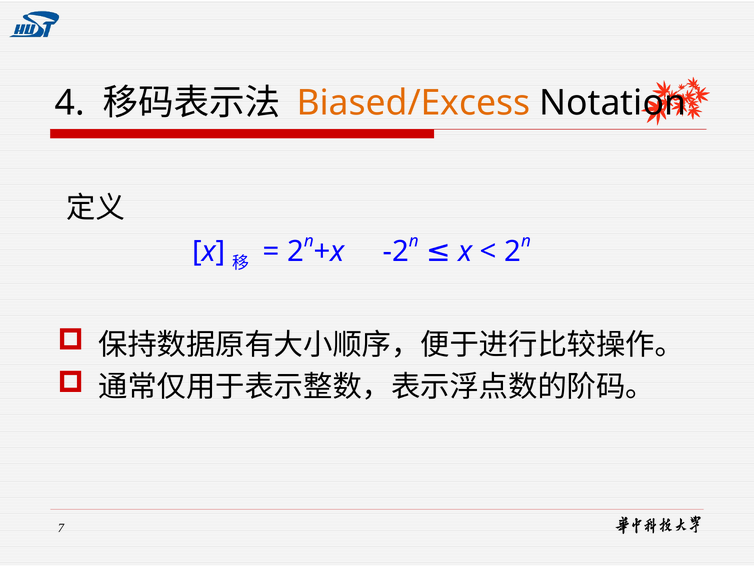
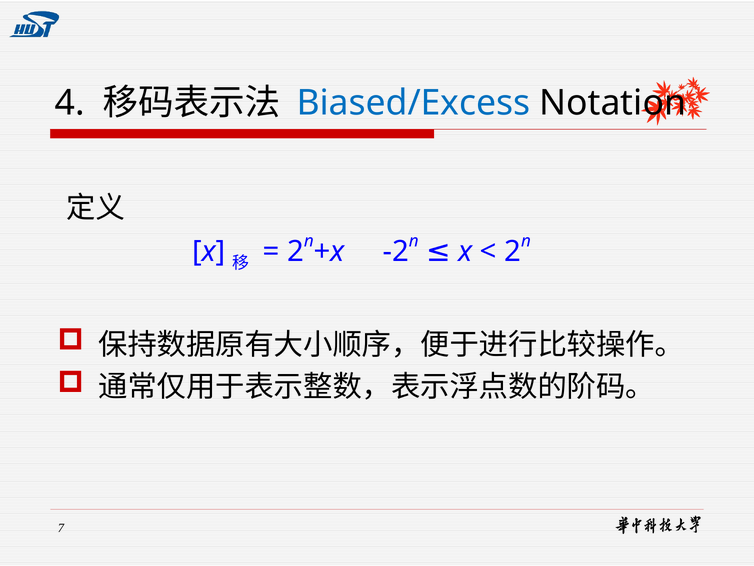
Biased/Excess colour: orange -> blue
